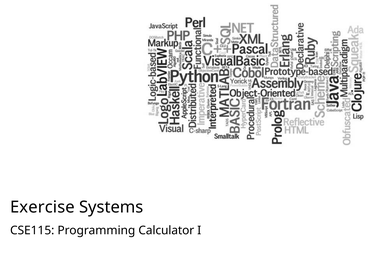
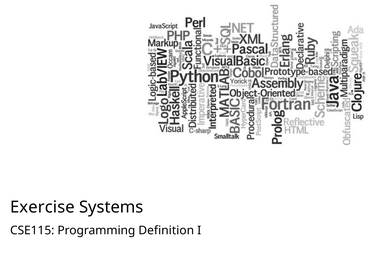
Calculator: Calculator -> Definition
